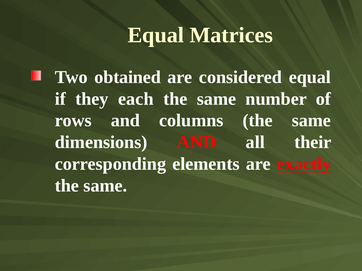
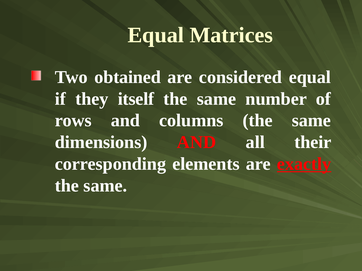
each: each -> itself
